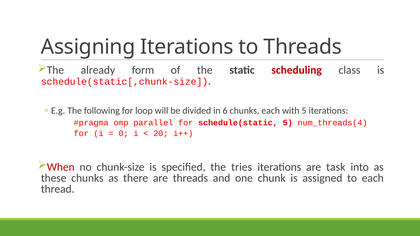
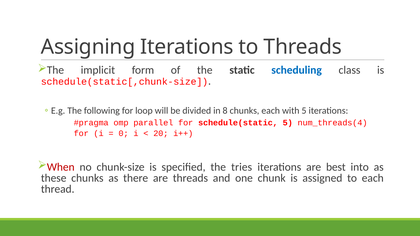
already: already -> implicit
scheduling colour: red -> blue
6: 6 -> 8
task: task -> best
